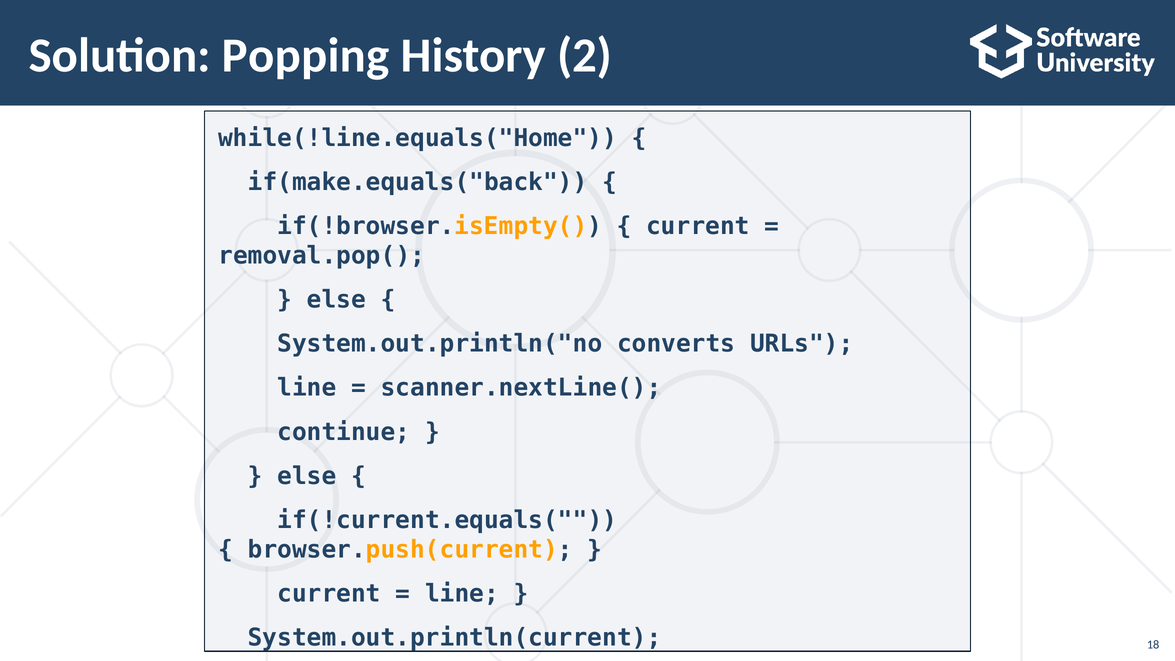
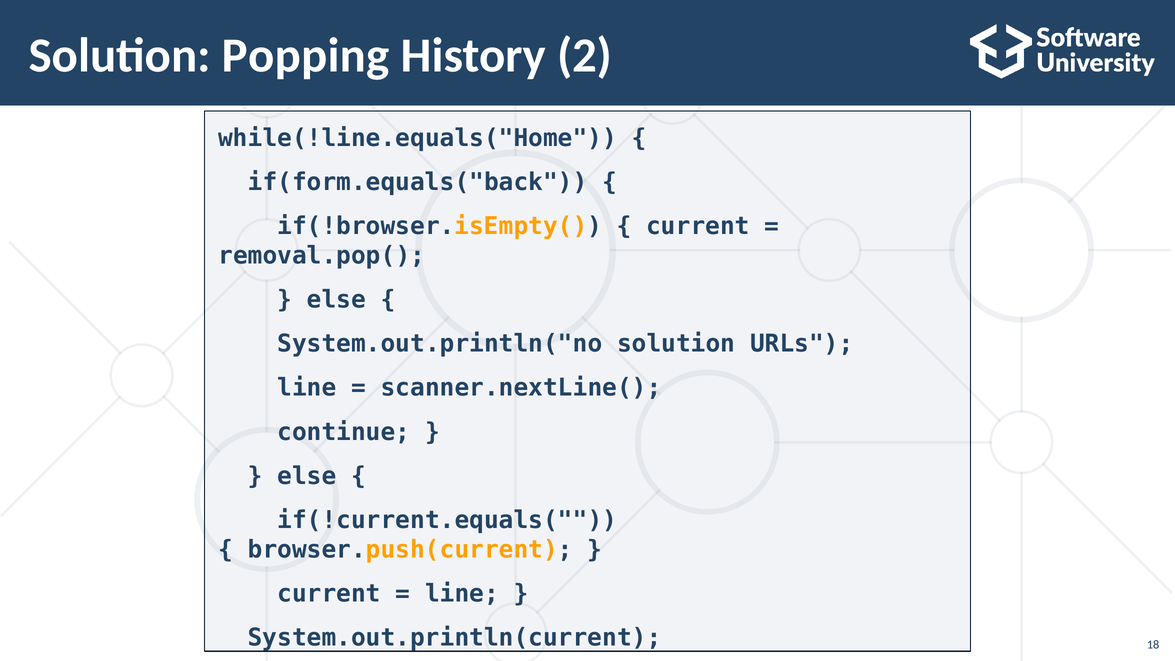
if(make.equals("back: if(make.equals("back -> if(form.equals("back
System.out.println("no converts: converts -> solution
